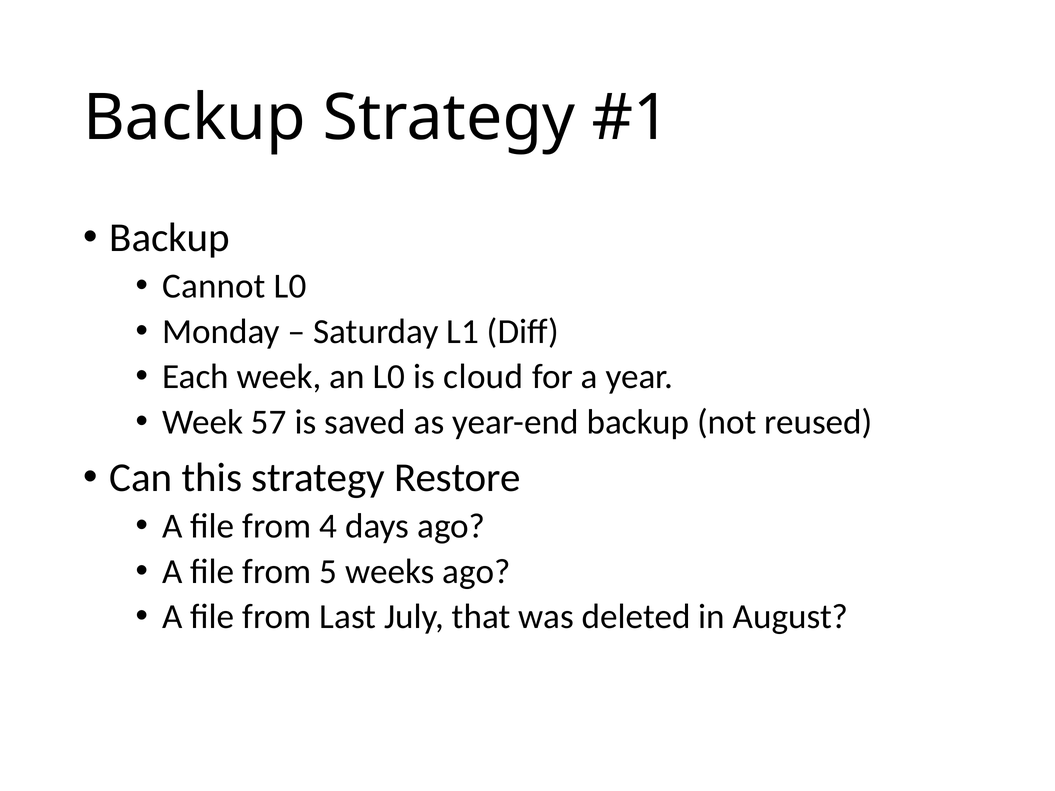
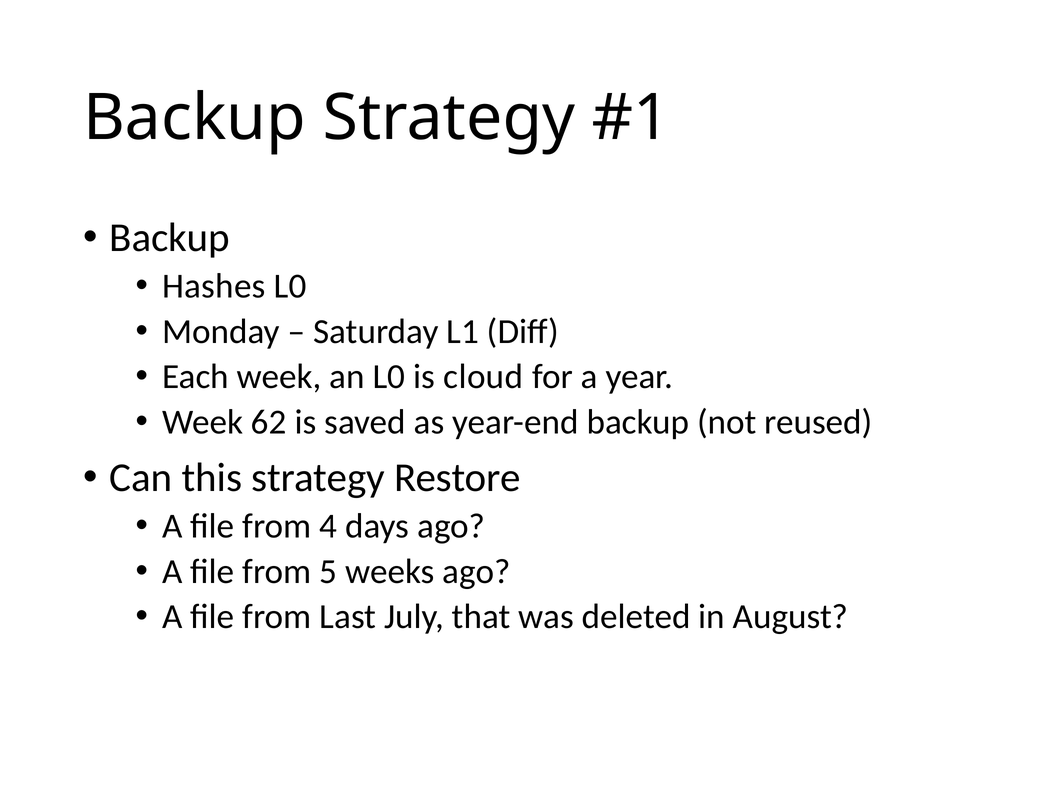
Cannot: Cannot -> Hashes
57: 57 -> 62
